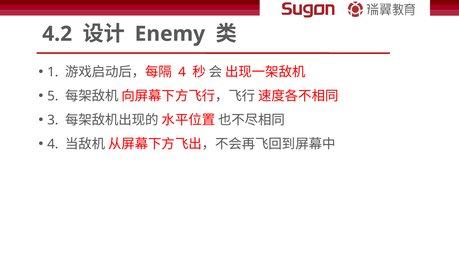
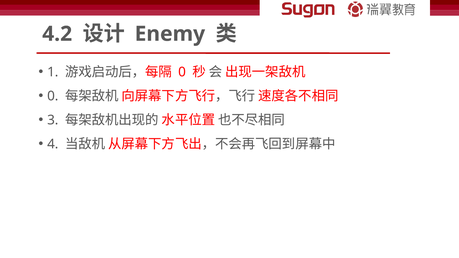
4 at (182, 72): 4 -> 0
5 at (53, 96): 5 -> 0
